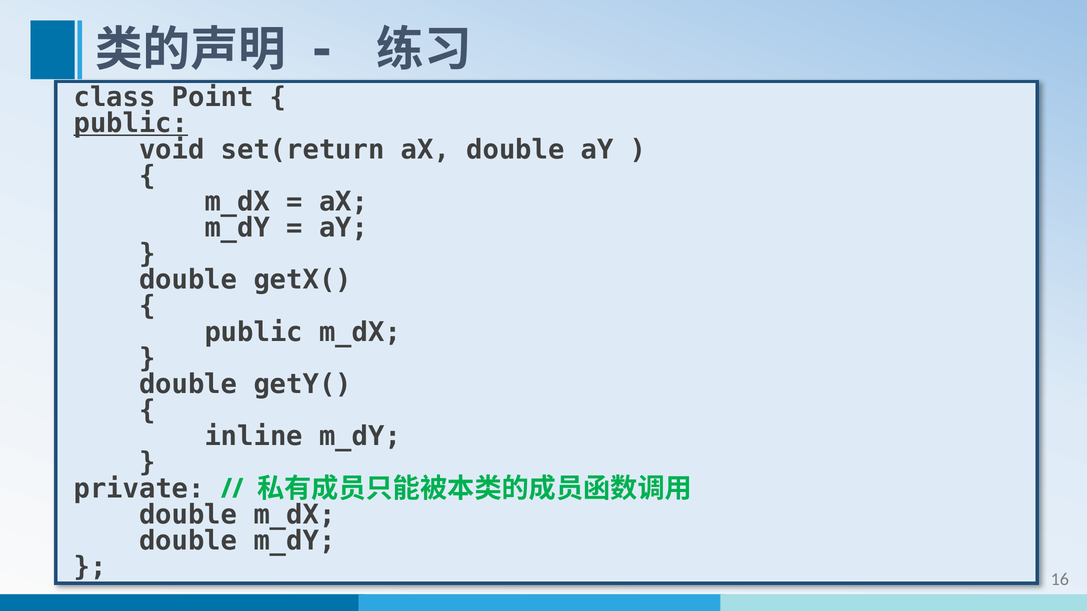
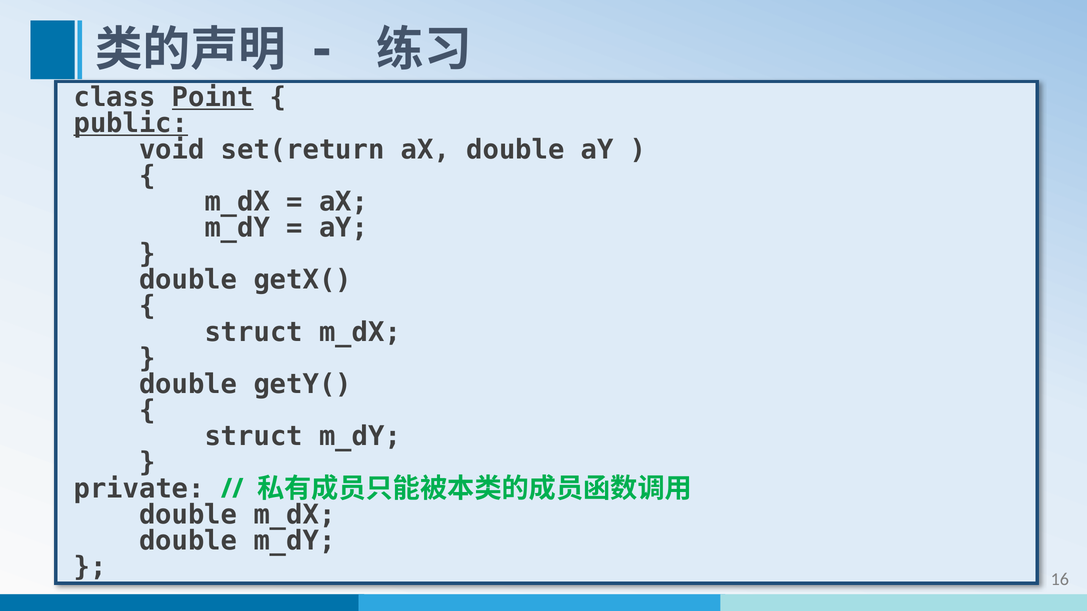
Point underline: none -> present
public at (254, 332): public -> struct
inline at (254, 437): inline -> struct
